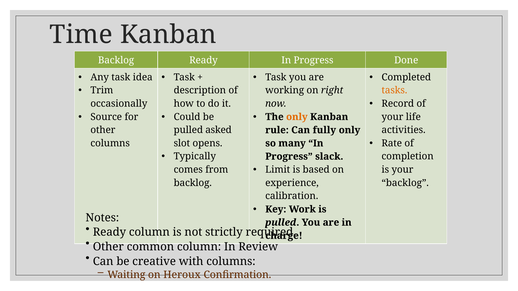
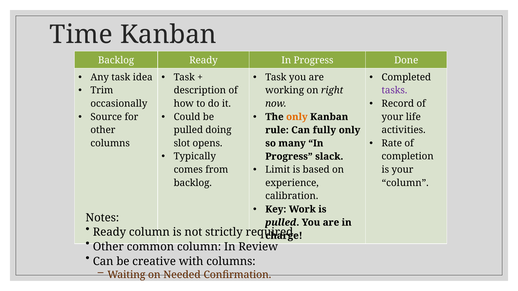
tasks colour: orange -> purple
asked: asked -> doing
backlog at (405, 183): backlog -> column
Heroux: Heroux -> Needed
